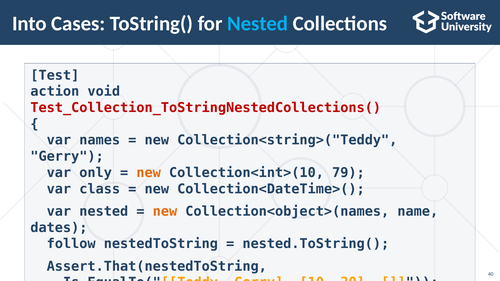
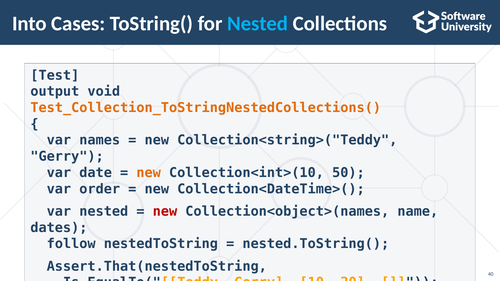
action: action -> output
Test_Collection_ToStringNestedCollections( colour: red -> orange
only: only -> date
79: 79 -> 50
class: class -> order
new at (165, 212) colour: orange -> red
